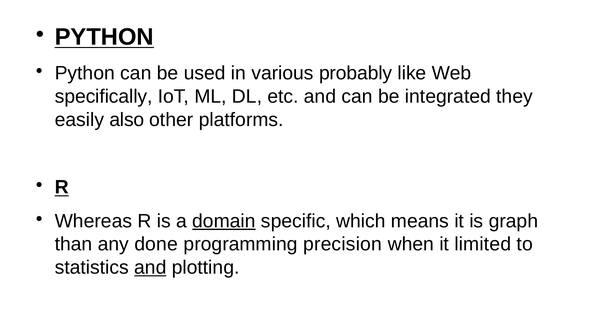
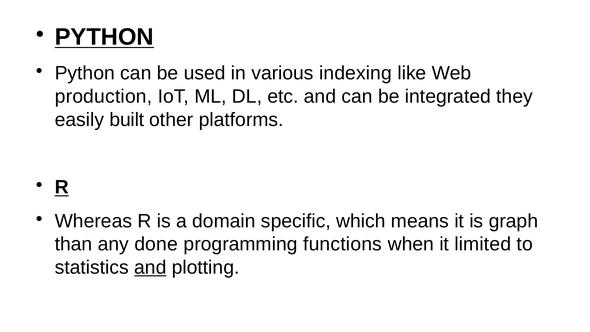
probably: probably -> indexing
specifically: specifically -> production
also: also -> built
domain underline: present -> none
precision: precision -> functions
